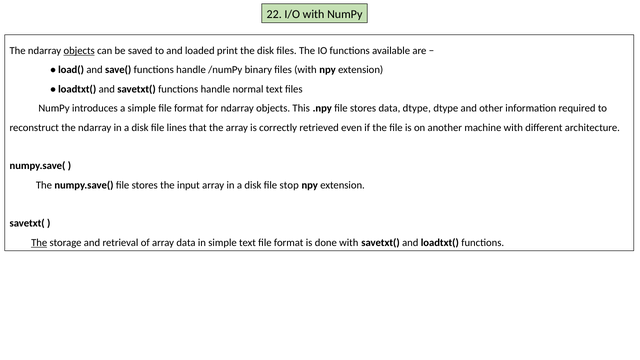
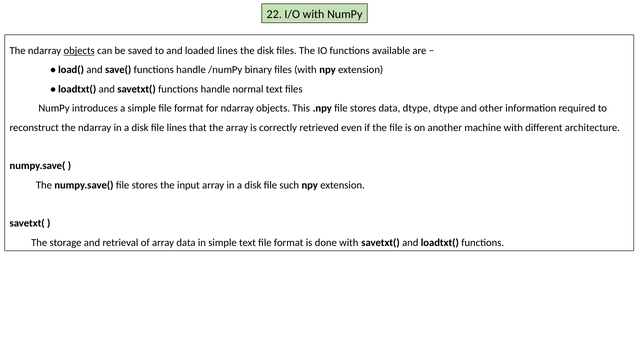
loaded print: print -> lines
stop: stop -> such
The at (39, 243) underline: present -> none
